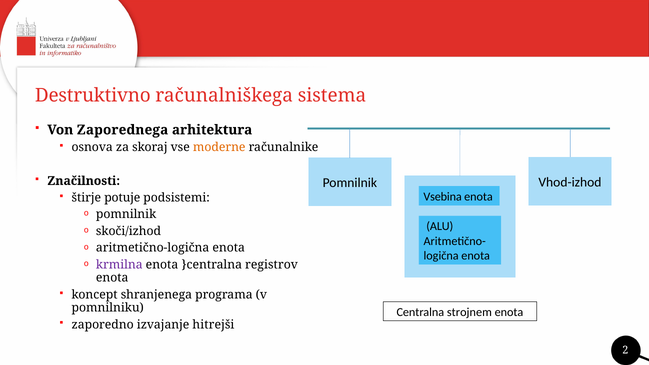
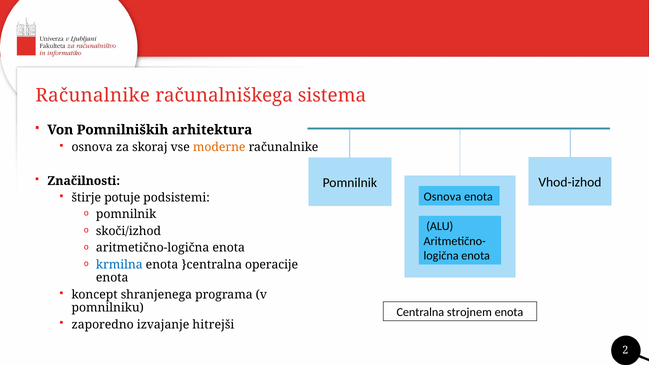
Destruktivno at (93, 96): Destruktivno -> Računalnike
Zaporednega: Zaporednega -> Pomnilniških
Vsebina at (443, 197): Vsebina -> Osnova
krmilna colour: purple -> blue
registrov: registrov -> operacije
